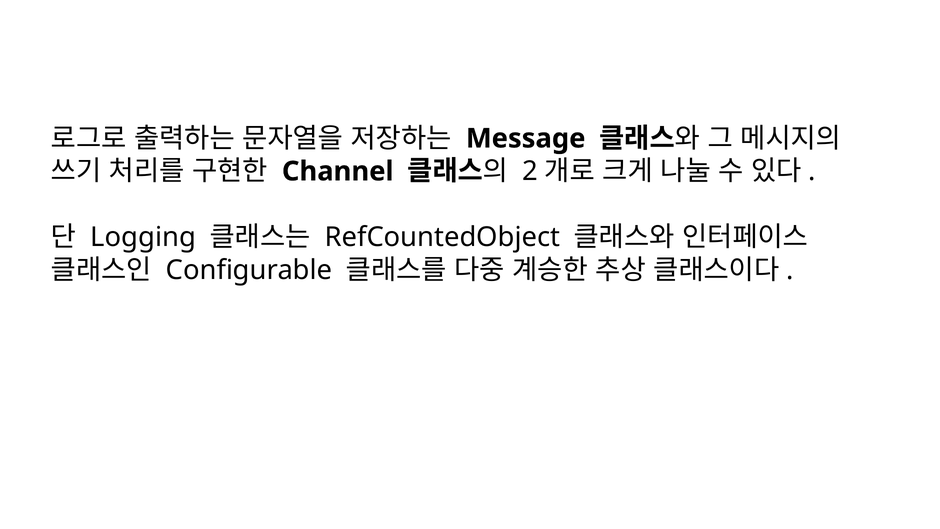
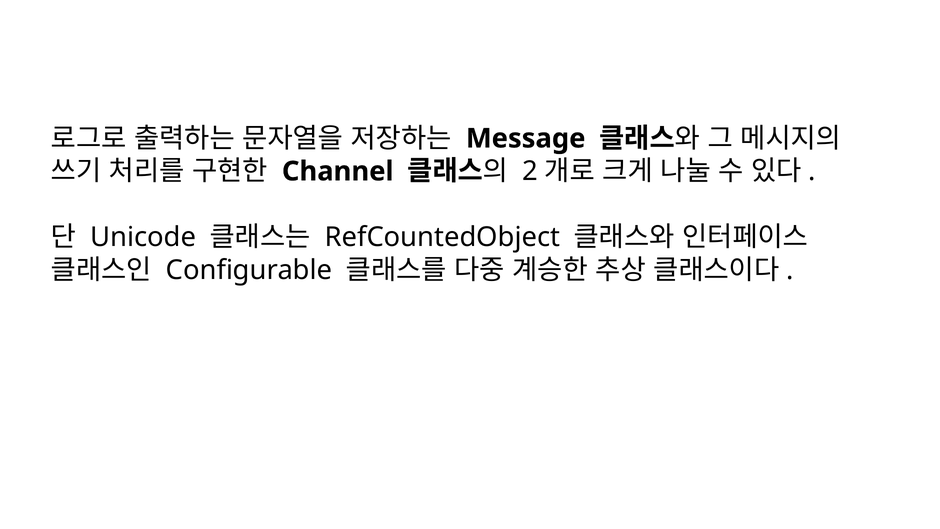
Logging: Logging -> Unicode
